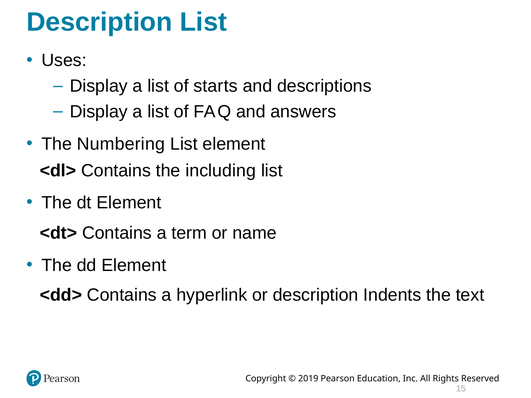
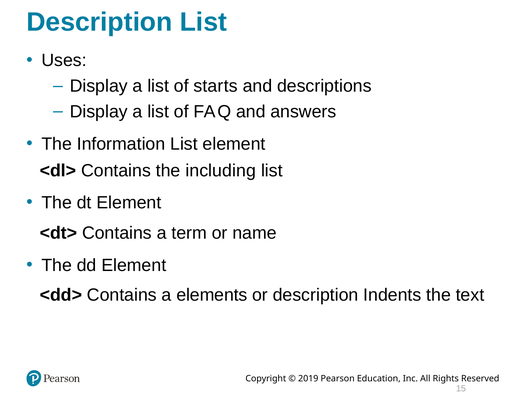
Numbering: Numbering -> Information
hyperlink: hyperlink -> elements
